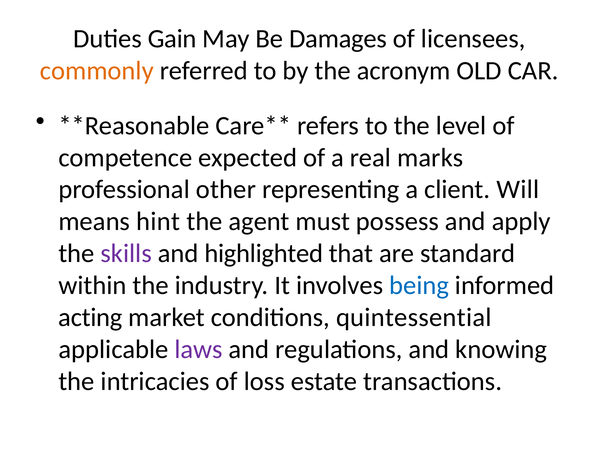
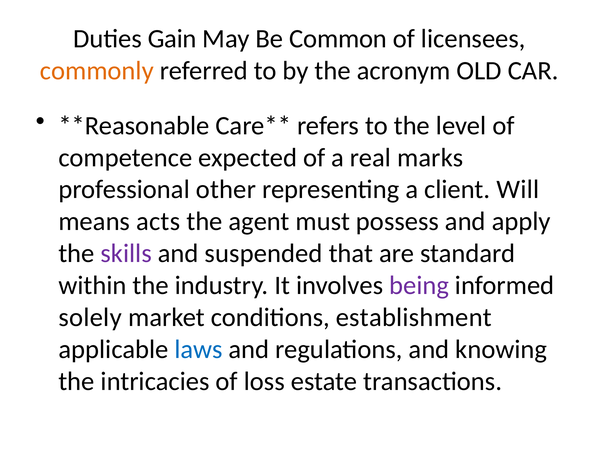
Damages: Damages -> Common
hint: hint -> acts
highlighted: highlighted -> suspended
being colour: blue -> purple
acting: acting -> solely
quintessential: quintessential -> establishment
laws colour: purple -> blue
